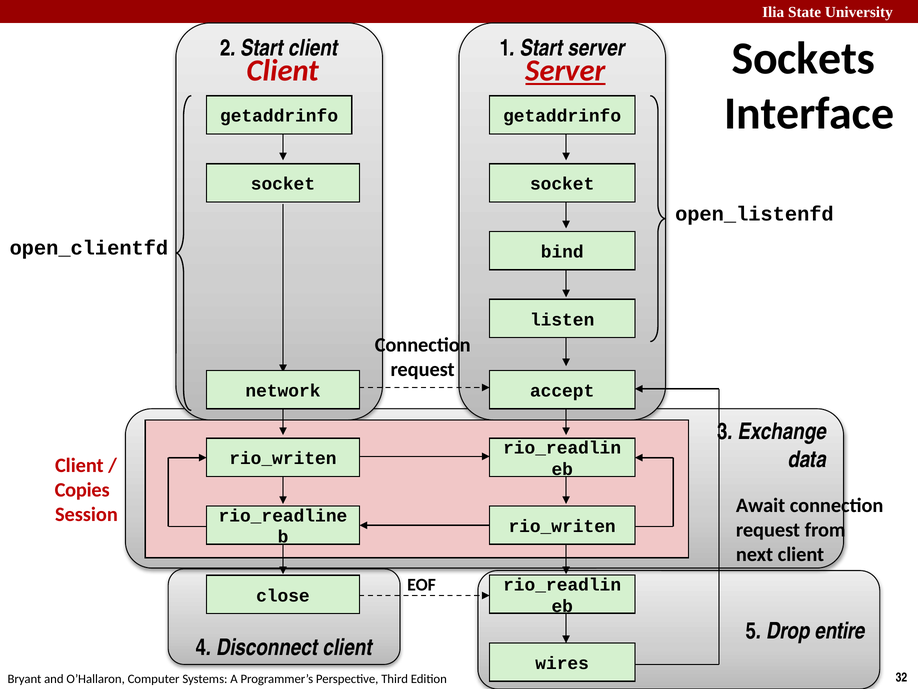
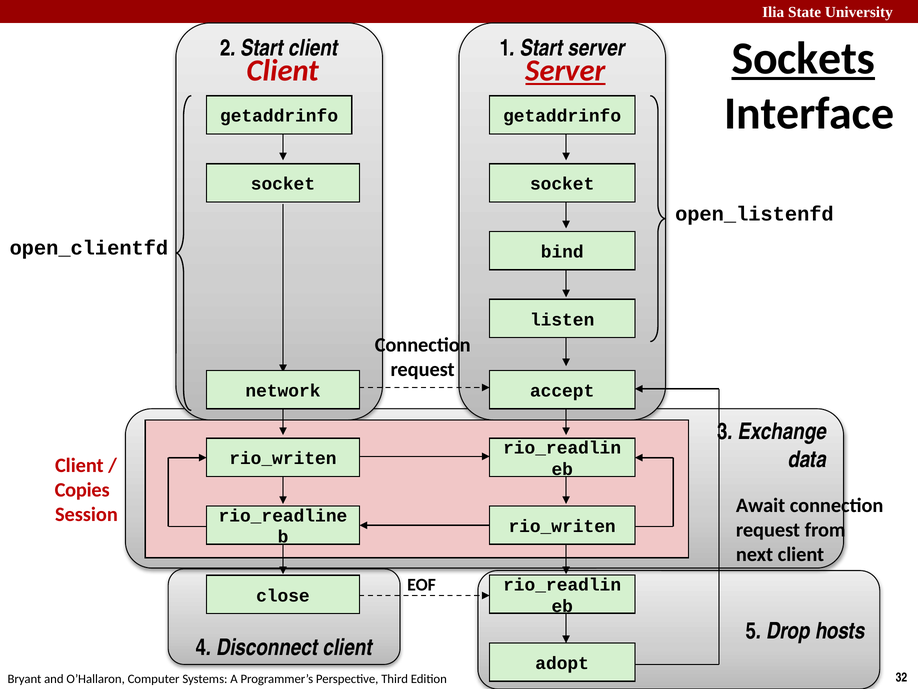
Sockets underline: none -> present
entire: entire -> hosts
wires: wires -> adopt
